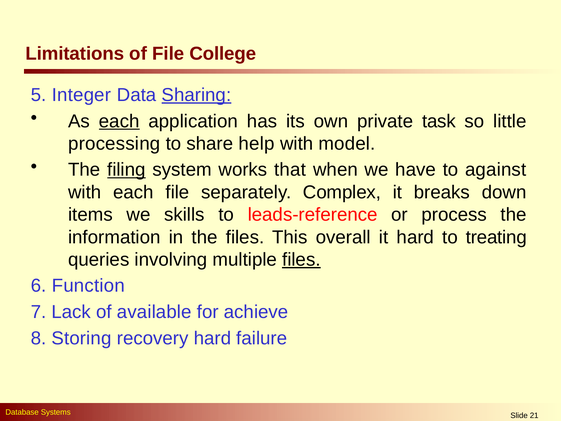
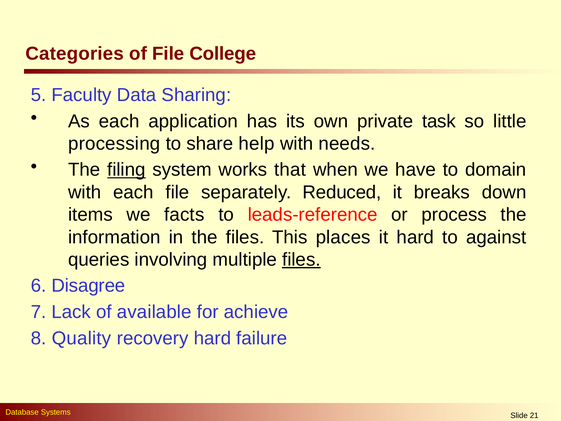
Limitations: Limitations -> Categories
Integer: Integer -> Faculty
Sharing underline: present -> none
each at (119, 121) underline: present -> none
model: model -> needs
against: against -> domain
Complex: Complex -> Reduced
skills: skills -> facts
overall: overall -> places
treating: treating -> against
Function: Function -> Disagree
Storing: Storing -> Quality
